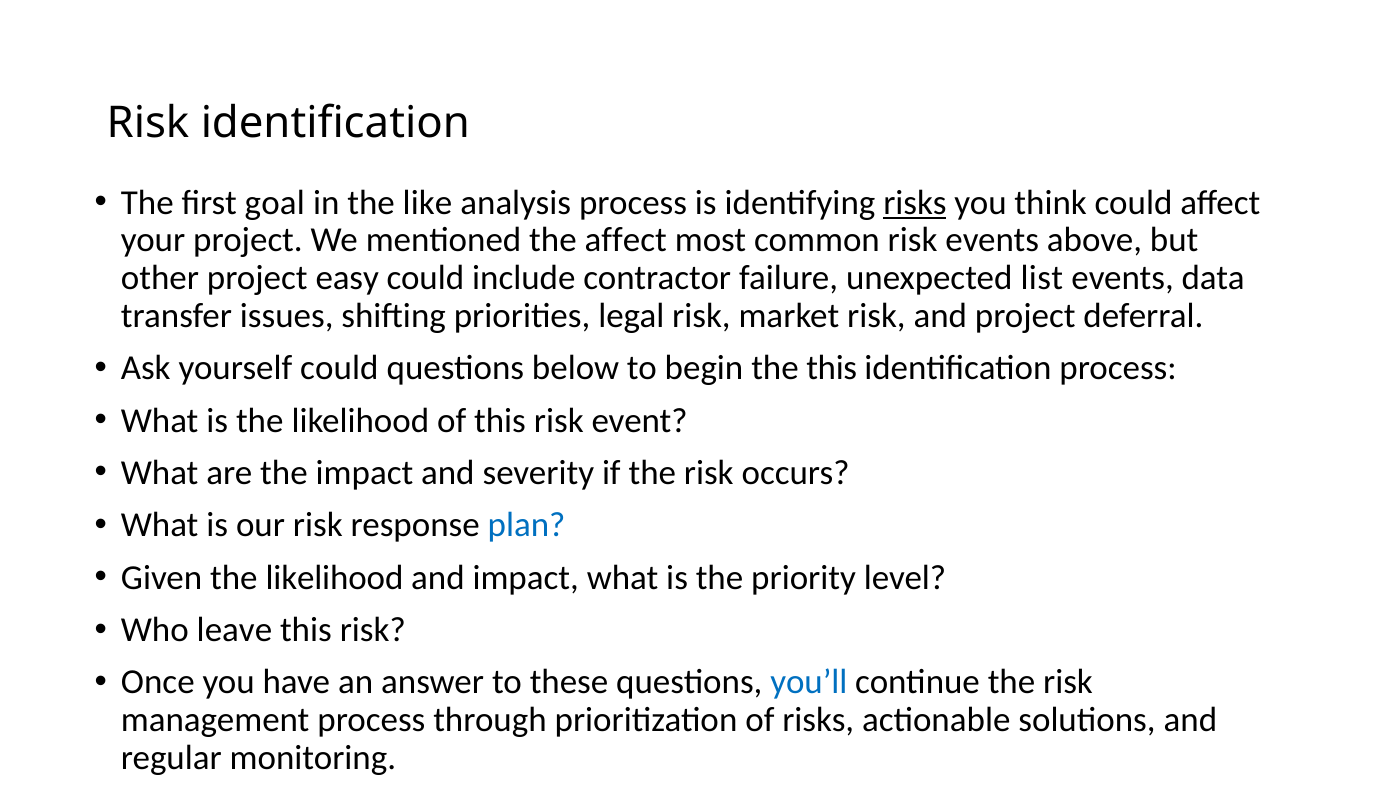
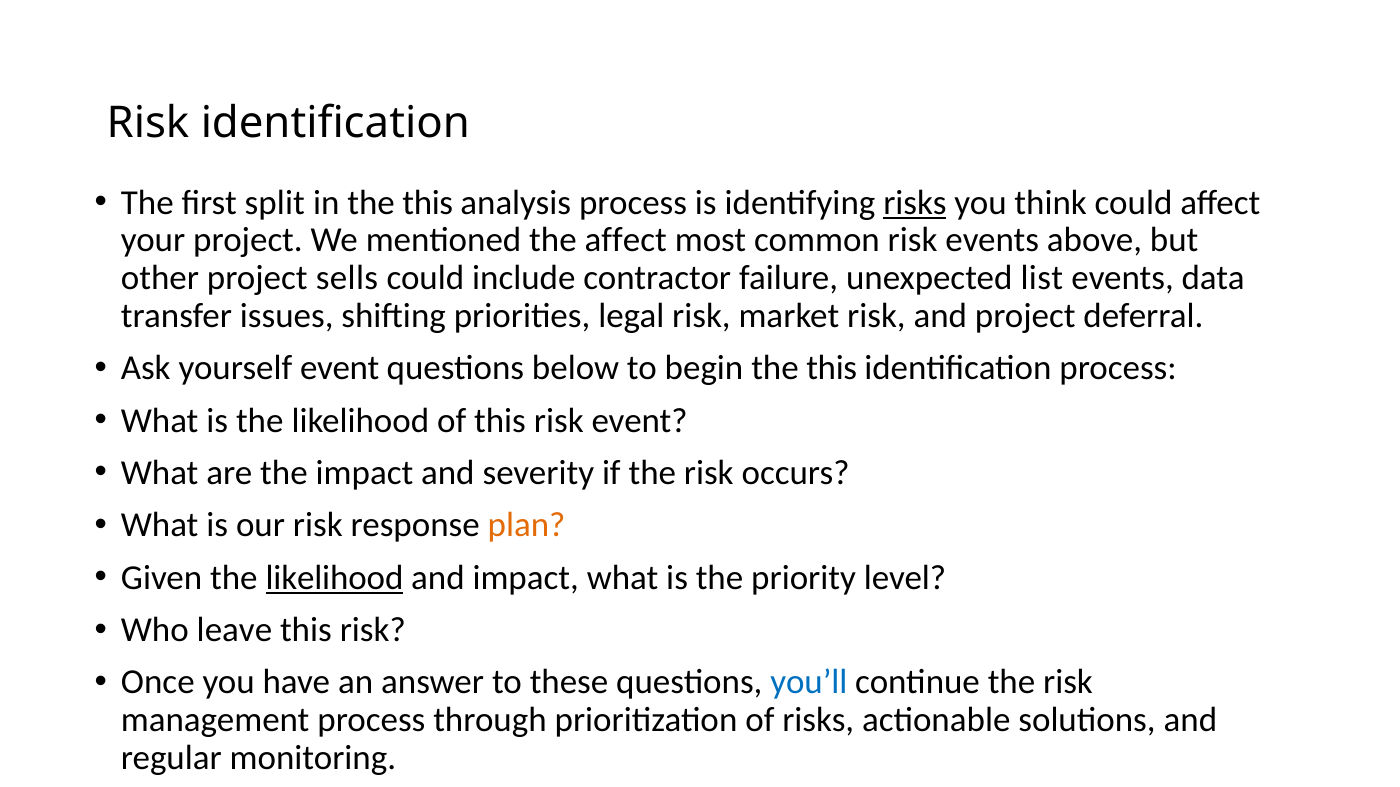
goal: goal -> split
in the like: like -> this
easy: easy -> sells
yourself could: could -> event
plan colour: blue -> orange
likelihood at (334, 578) underline: none -> present
